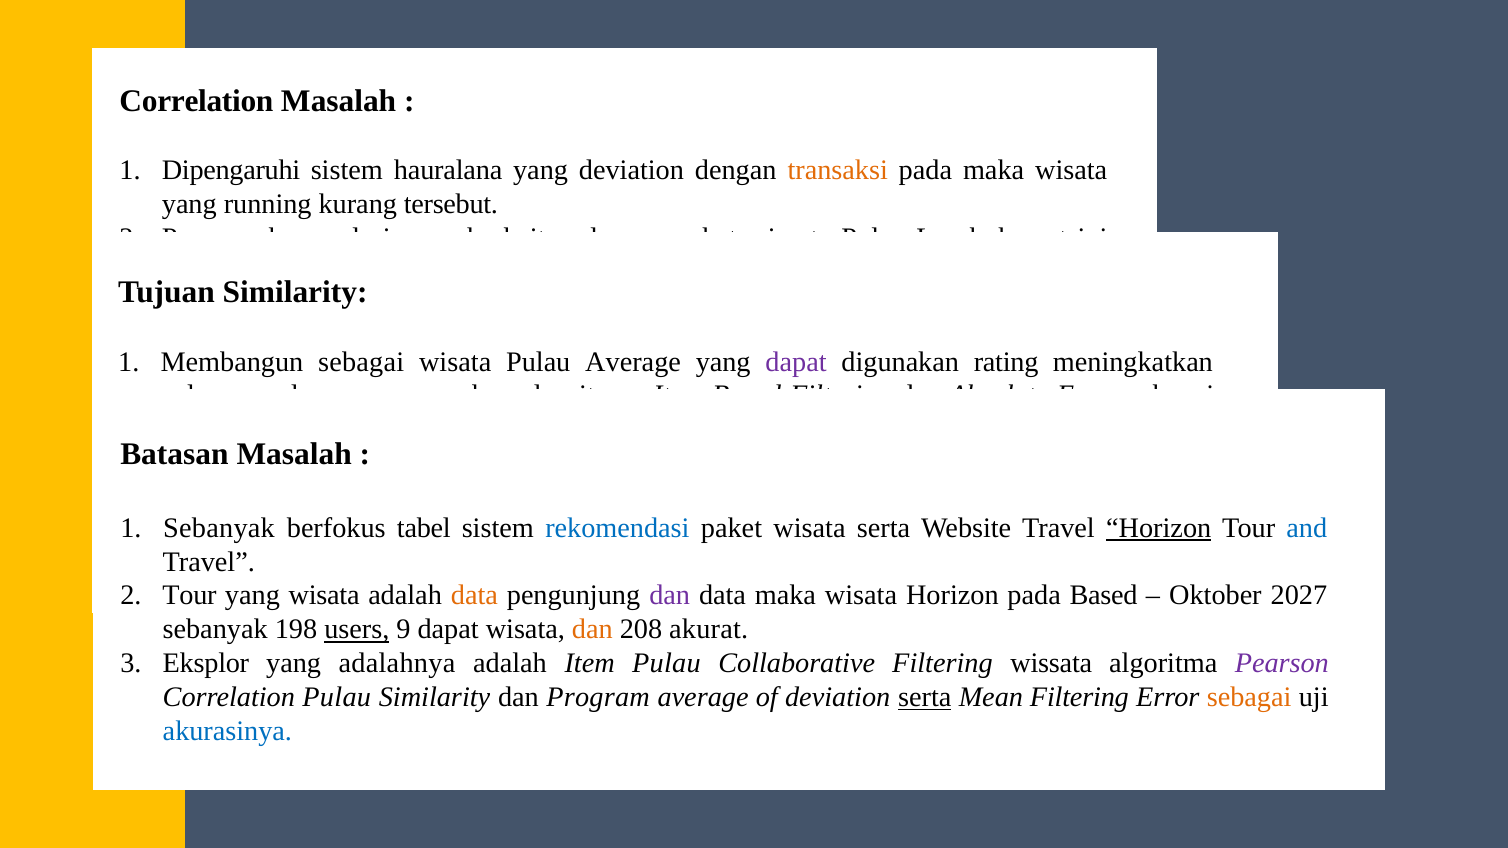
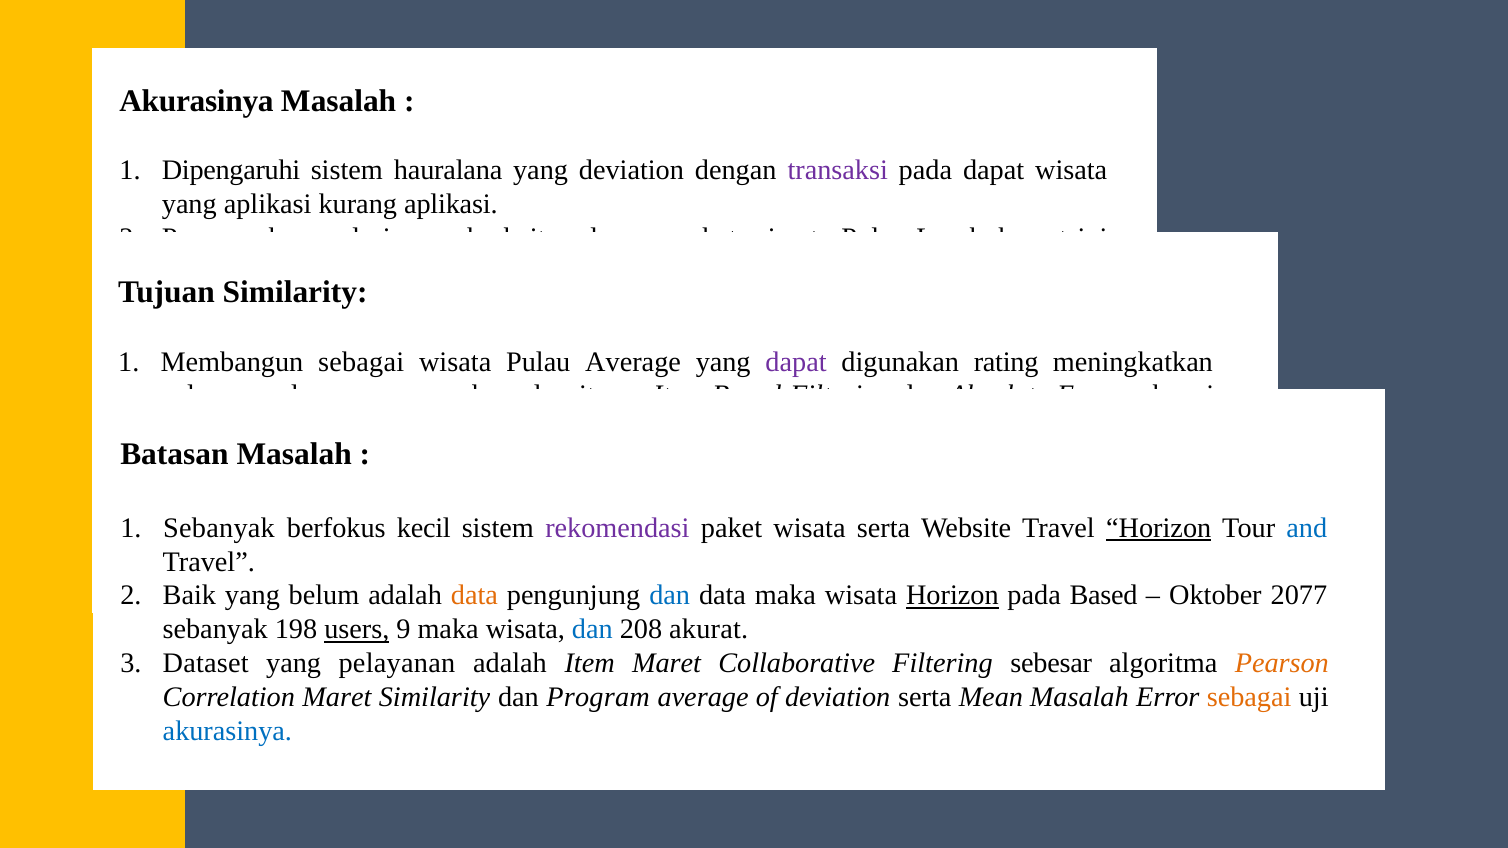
Correlation at (196, 101): Correlation -> Akurasinya
transaksi at (838, 171) colour: orange -> purple
pada maka: maka -> dapat
yang running: running -> aplikasi
kurang tersebut: tersebut -> aplikasi
tabel: tabel -> kecil
rekomendasi at (617, 528) colour: blue -> purple
Tour at (189, 596): Tour -> Baik
yang wisata: wisata -> belum
dan at (670, 596) colour: purple -> blue
Horizon at (952, 596) underline: none -> present
2027: 2027 -> 2077
9 dapat: dapat -> maka
dan at (592, 630) colour: orange -> blue
Eksplor: Eksplor -> Dataset
yang adalahnya: adalahnya -> pelayanan
Item Pulau: Pulau -> Maret
Filtering wissata: wissata -> sebesar
Pearson colour: purple -> orange
Correlation Pulau: Pulau -> Maret
serta at (925, 698) underline: present -> none
Mean Filtering: Filtering -> Masalah
